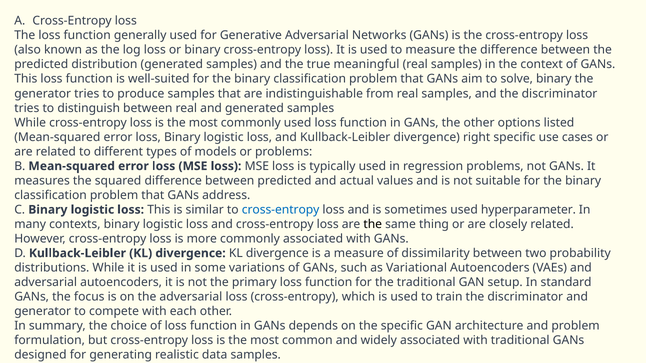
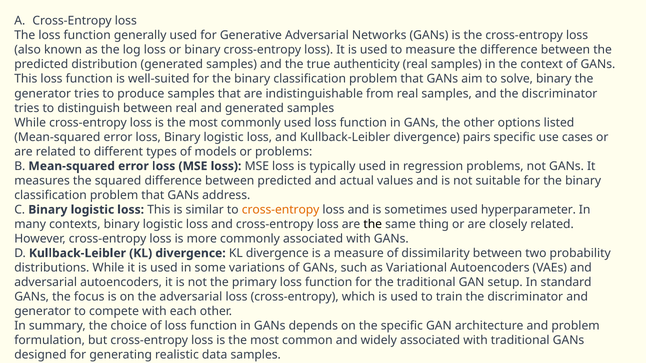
meaningful: meaningful -> authenticity
right: right -> pairs
cross-entropy at (281, 210) colour: blue -> orange
